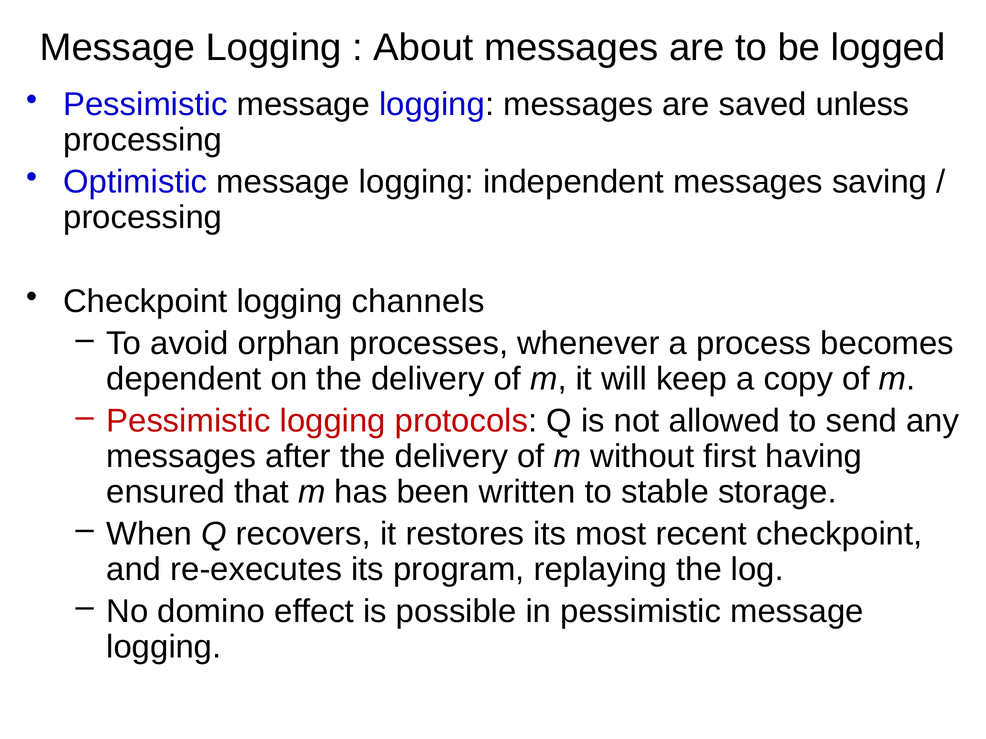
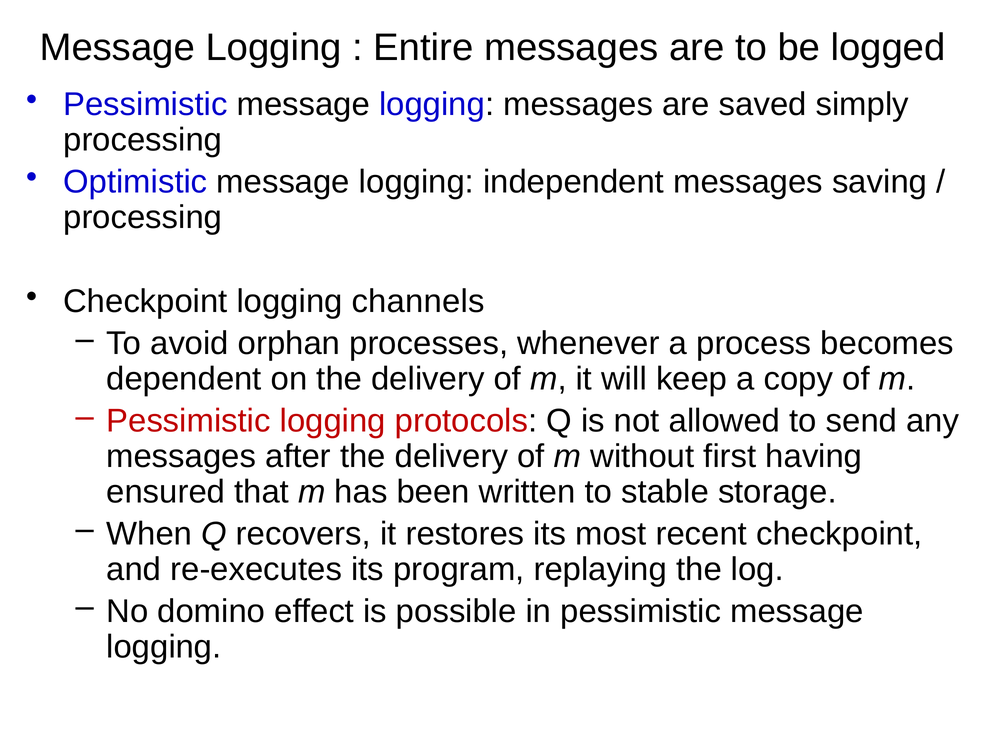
About: About -> Entire
unless: unless -> simply
